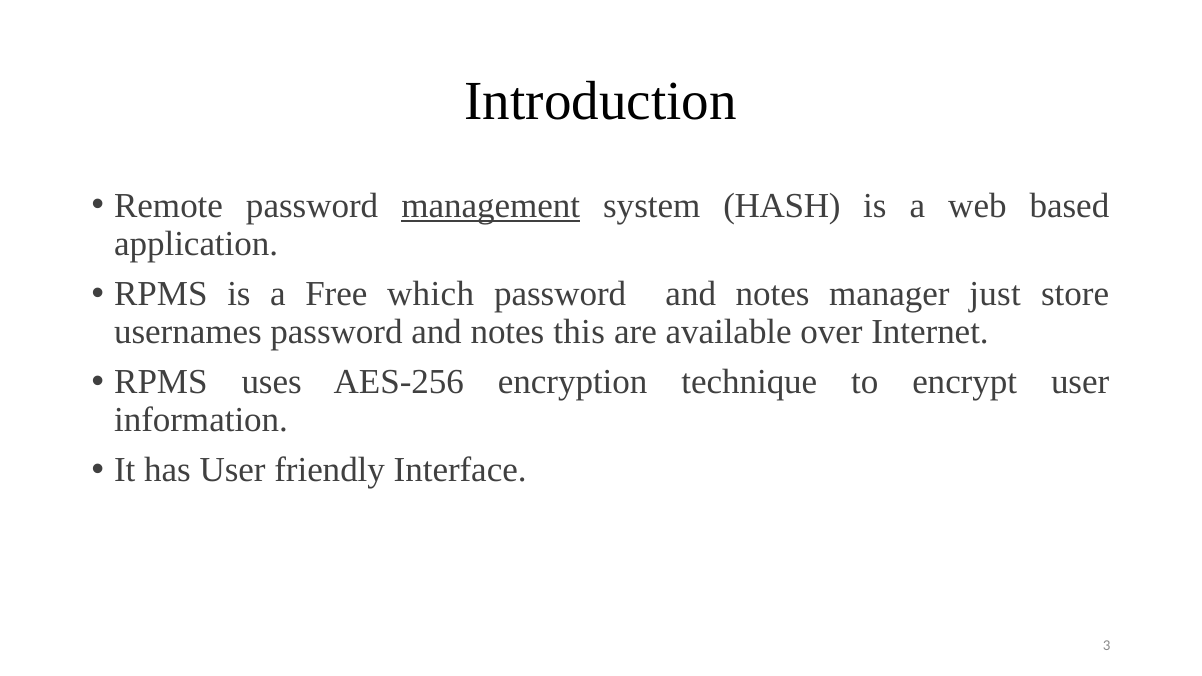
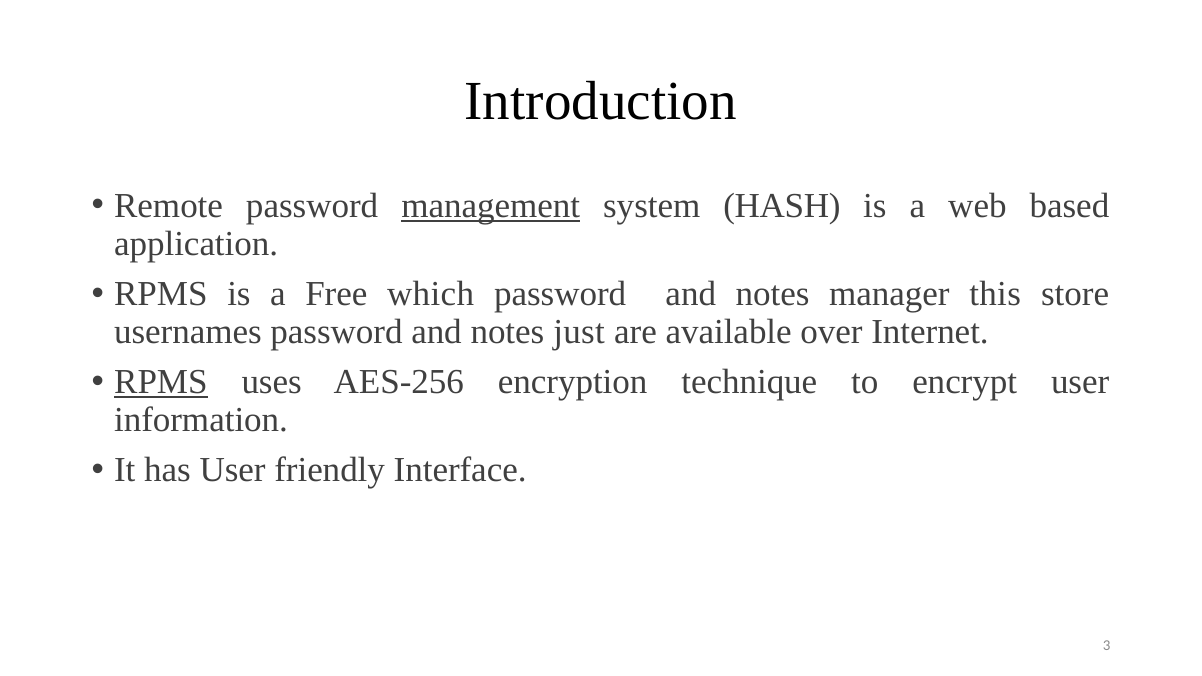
just: just -> this
this: this -> just
RPMS at (161, 382) underline: none -> present
